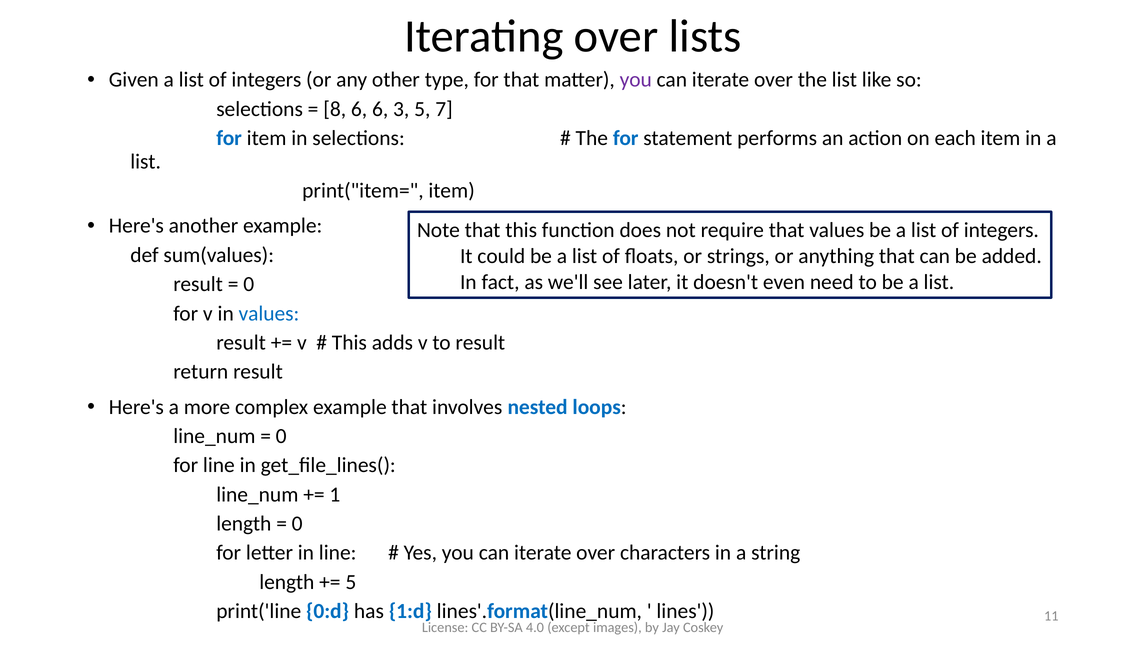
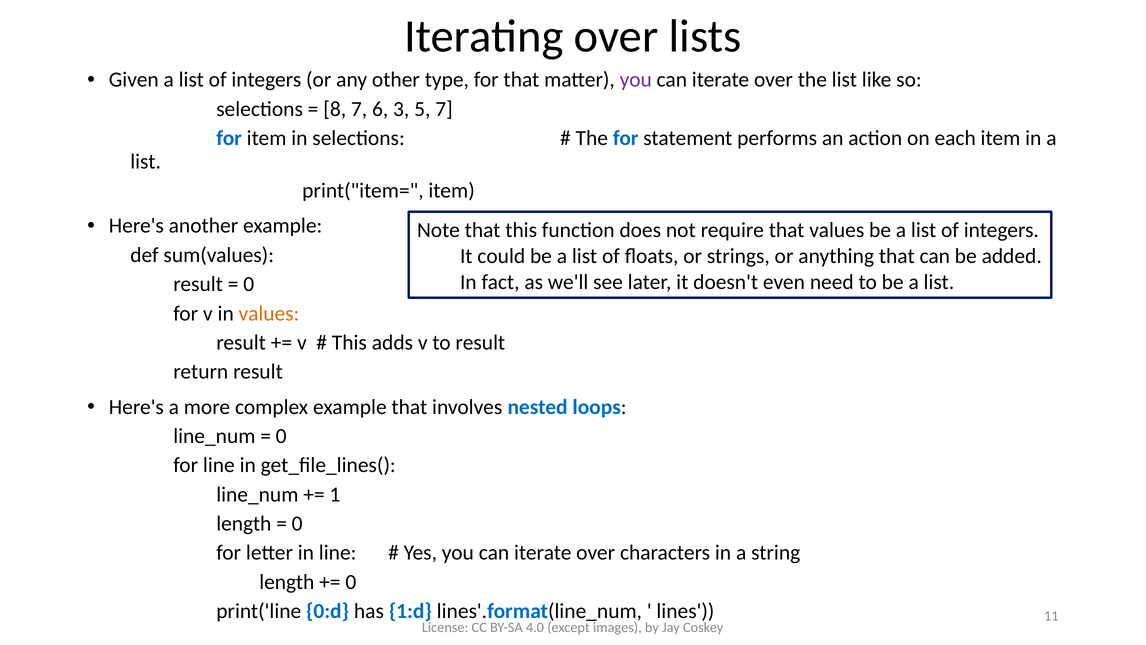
8 6: 6 -> 7
values at (269, 313) colour: blue -> orange
5 at (351, 582): 5 -> 0
